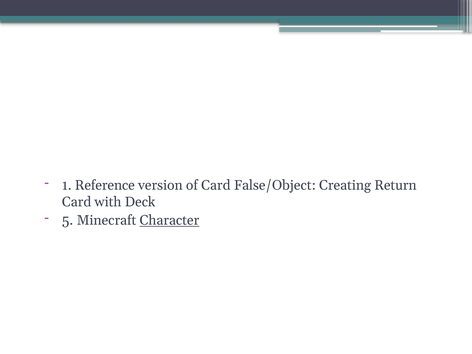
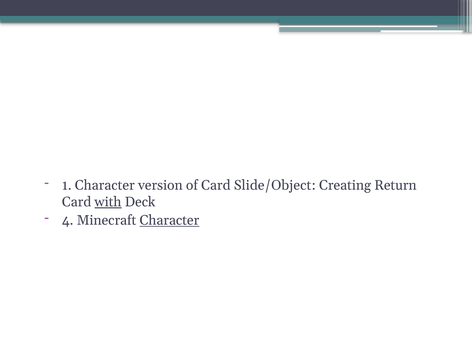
1 Reference: Reference -> Character
False/Object: False/Object -> Slide/Object
with underline: none -> present
5: 5 -> 4
